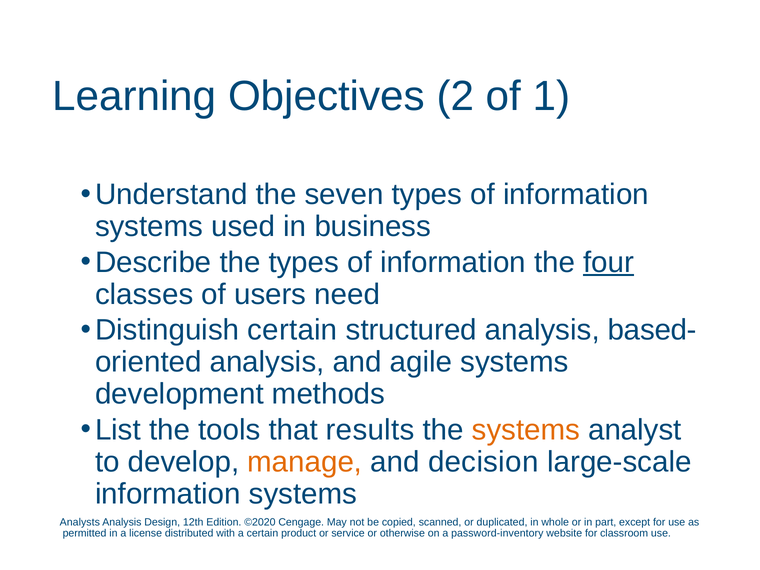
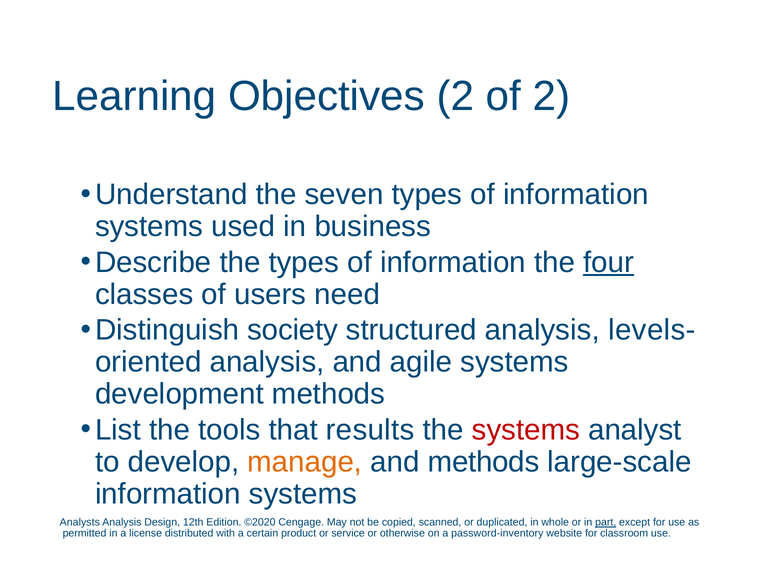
of 1: 1 -> 2
Distinguish certain: certain -> society
based-: based- -> levels-
systems at (526, 430) colour: orange -> red
and decision: decision -> methods
part underline: none -> present
